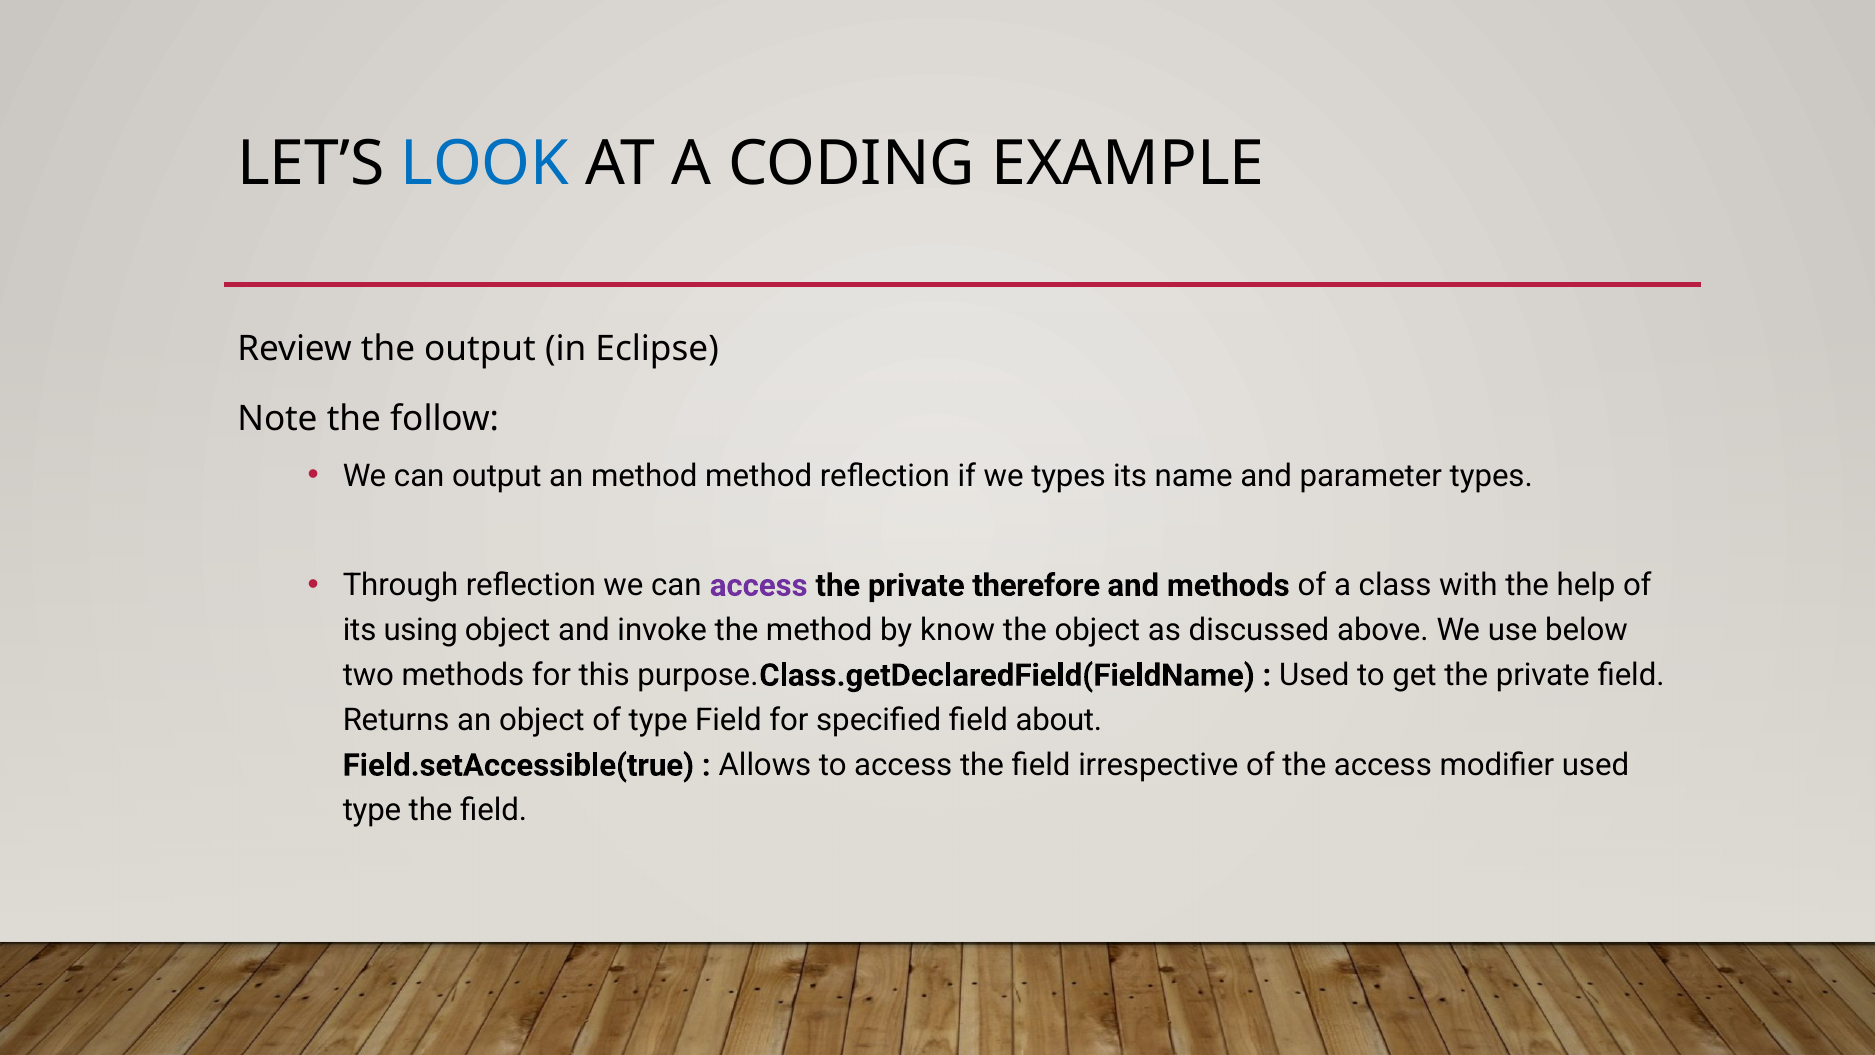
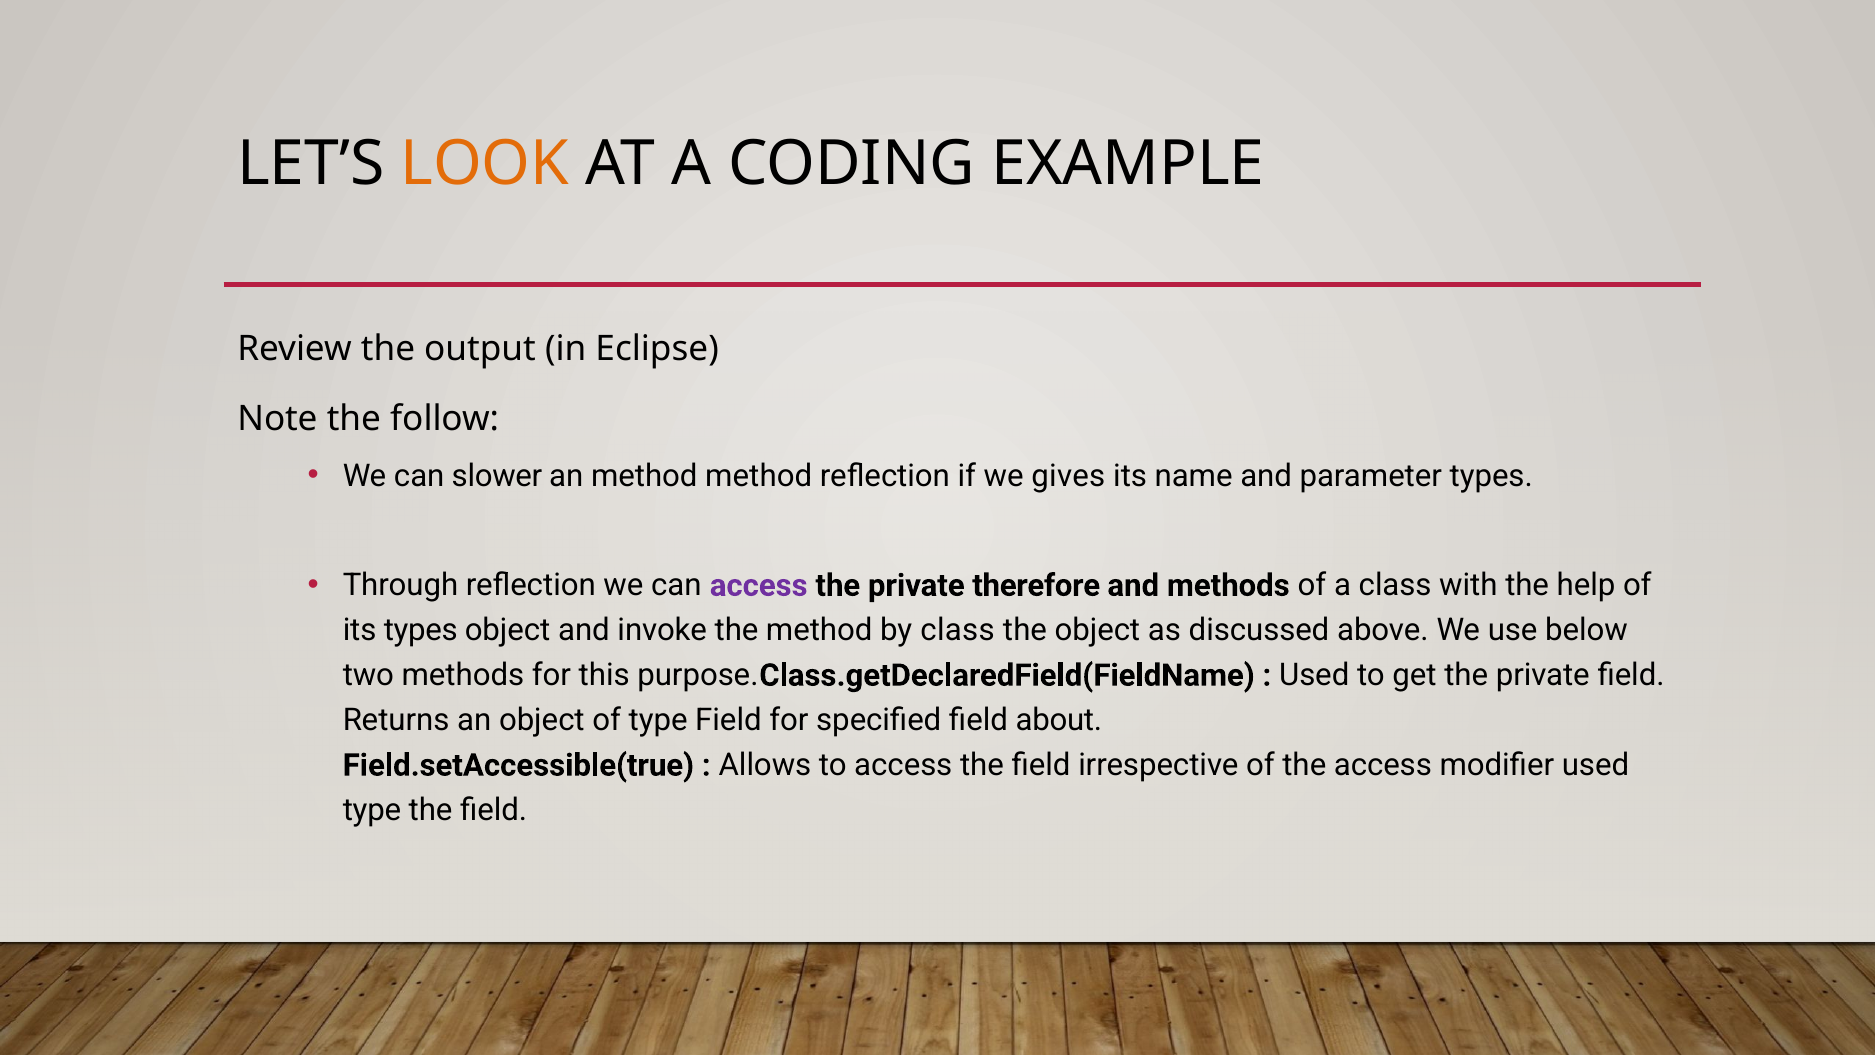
LOOK colour: blue -> orange
can output: output -> slower
we types: types -> gives
its using: using -> types
by know: know -> class
